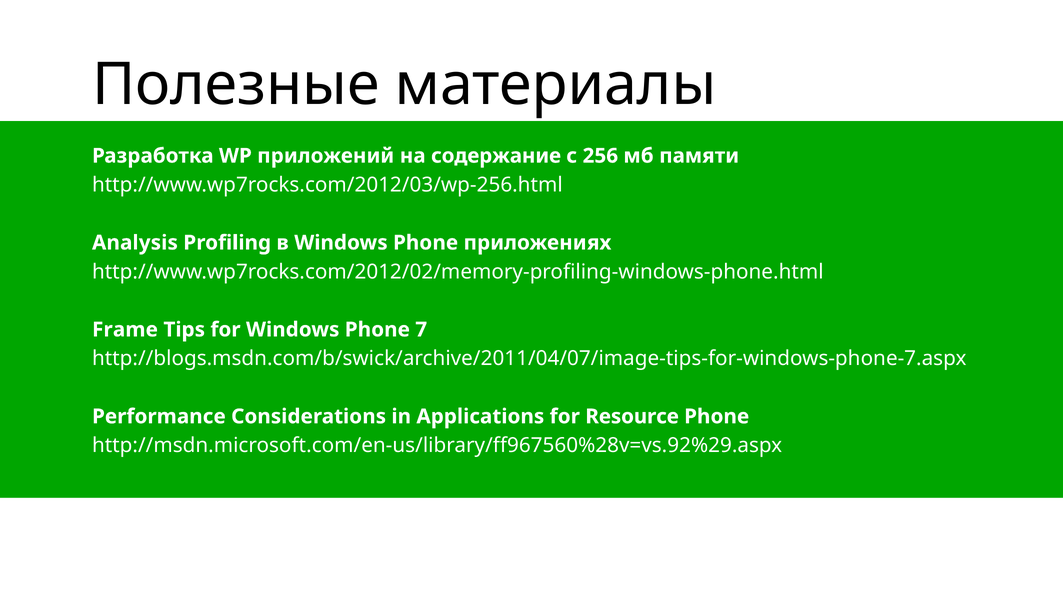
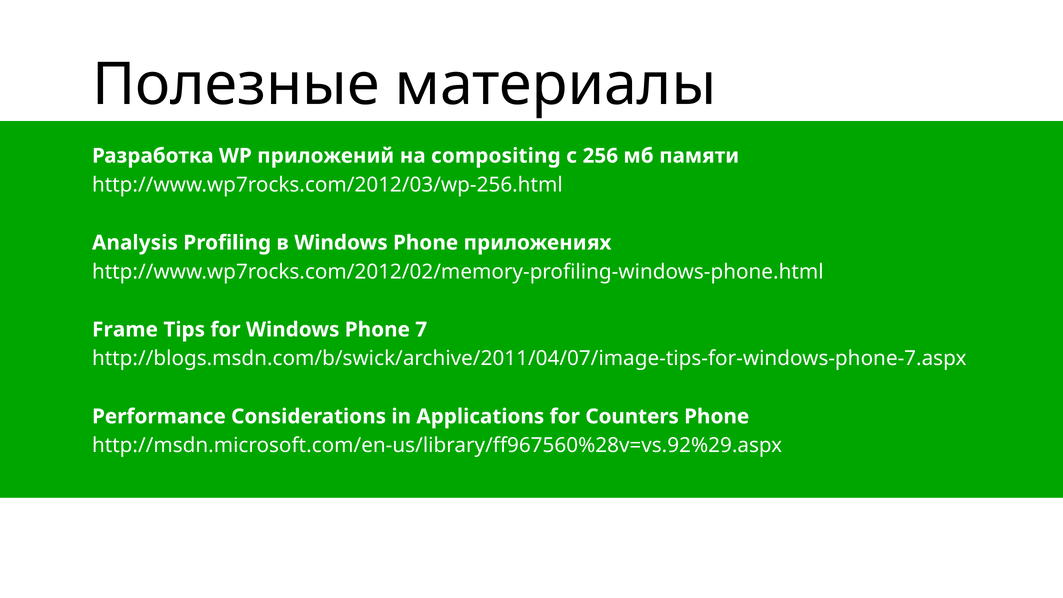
содержание: содержание -> compositing
Resource: Resource -> Counters
